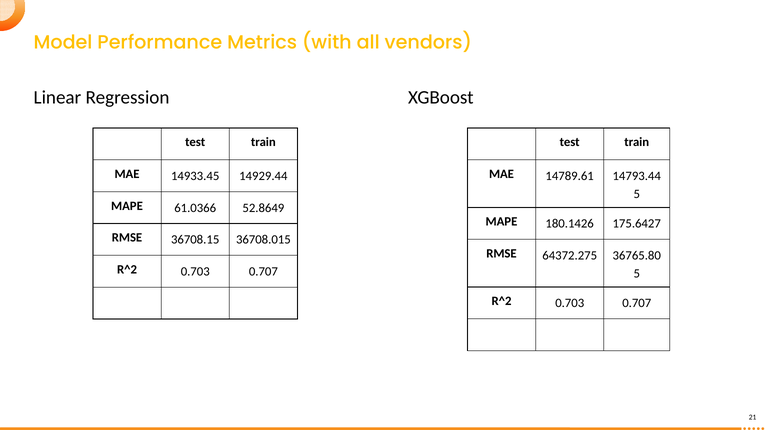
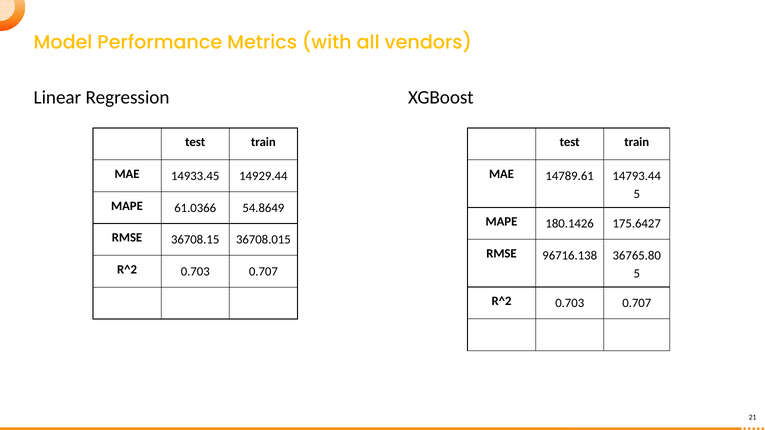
52.8649: 52.8649 -> 54.8649
64372.275: 64372.275 -> 96716.138
